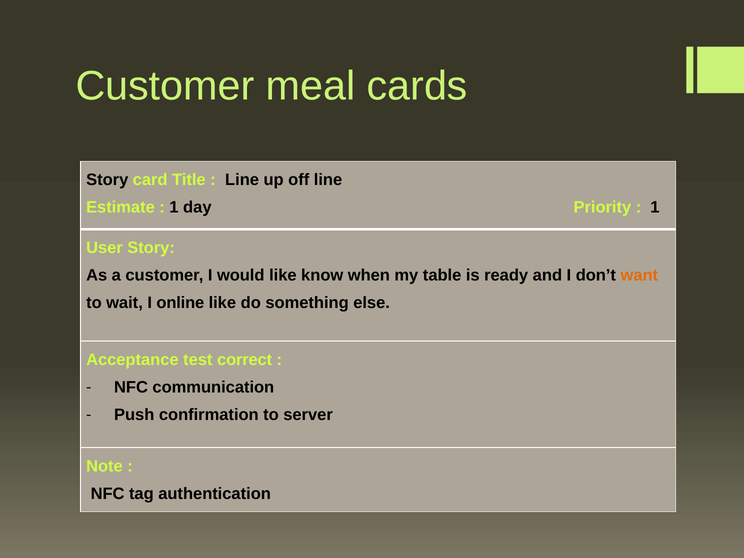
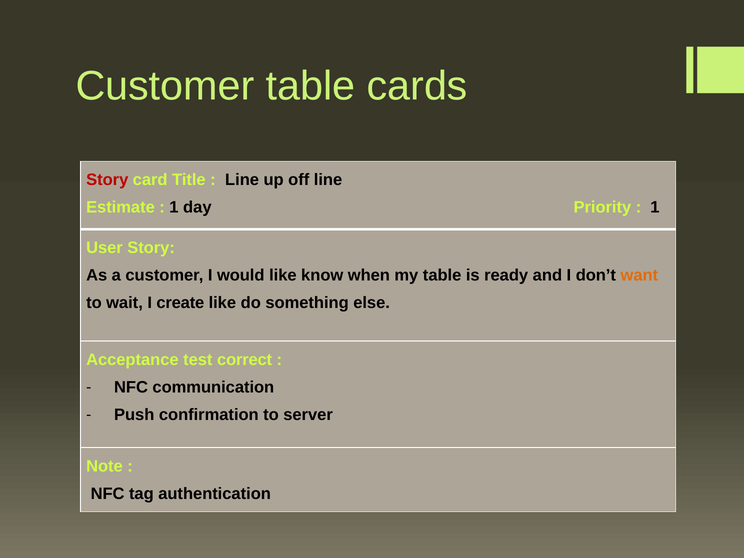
Customer meal: meal -> table
Story at (107, 180) colour: black -> red
online: online -> create
